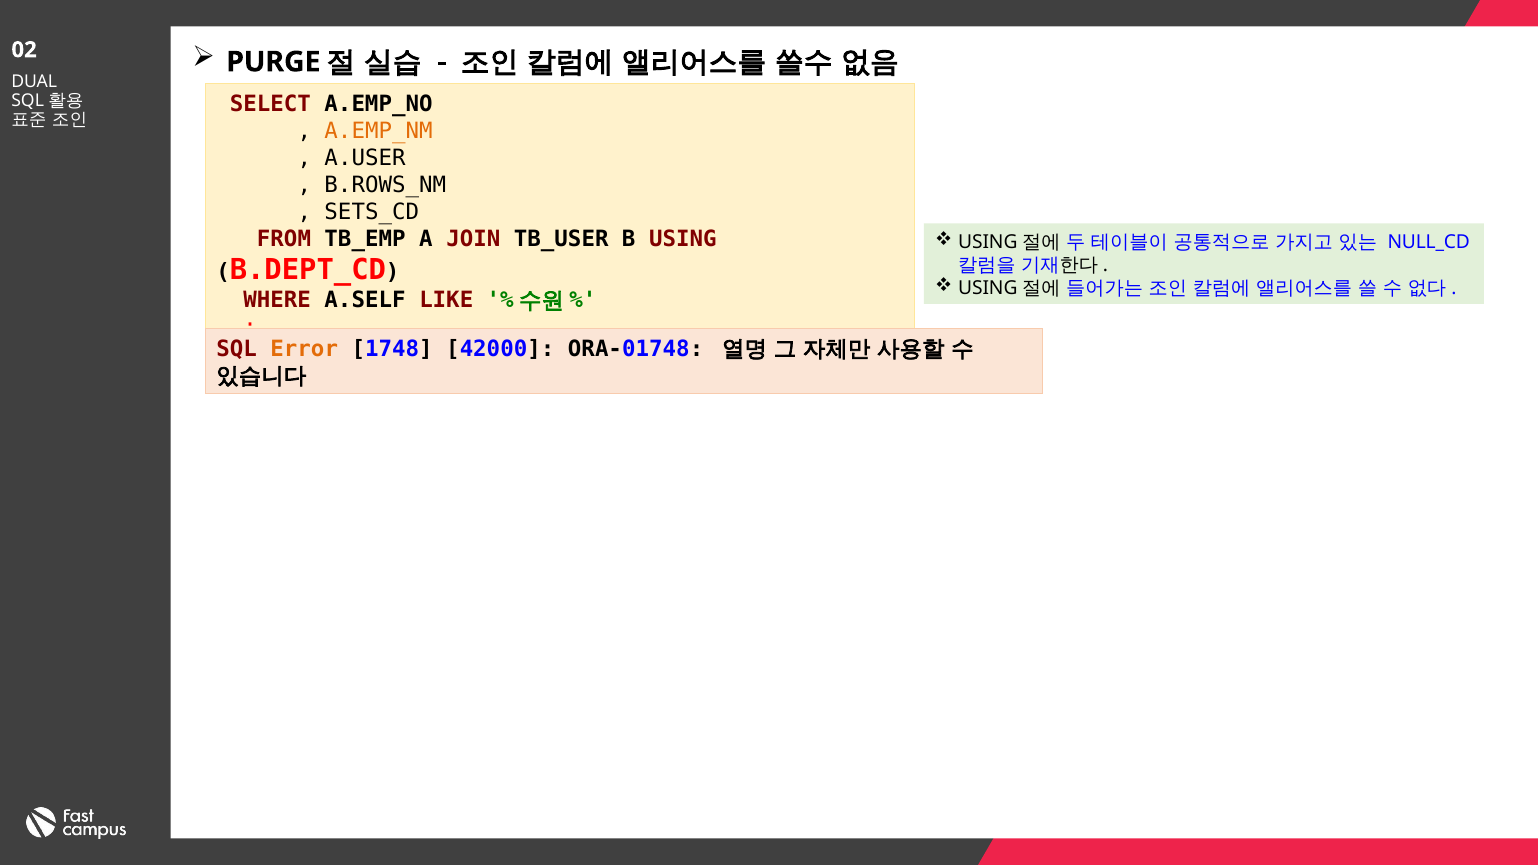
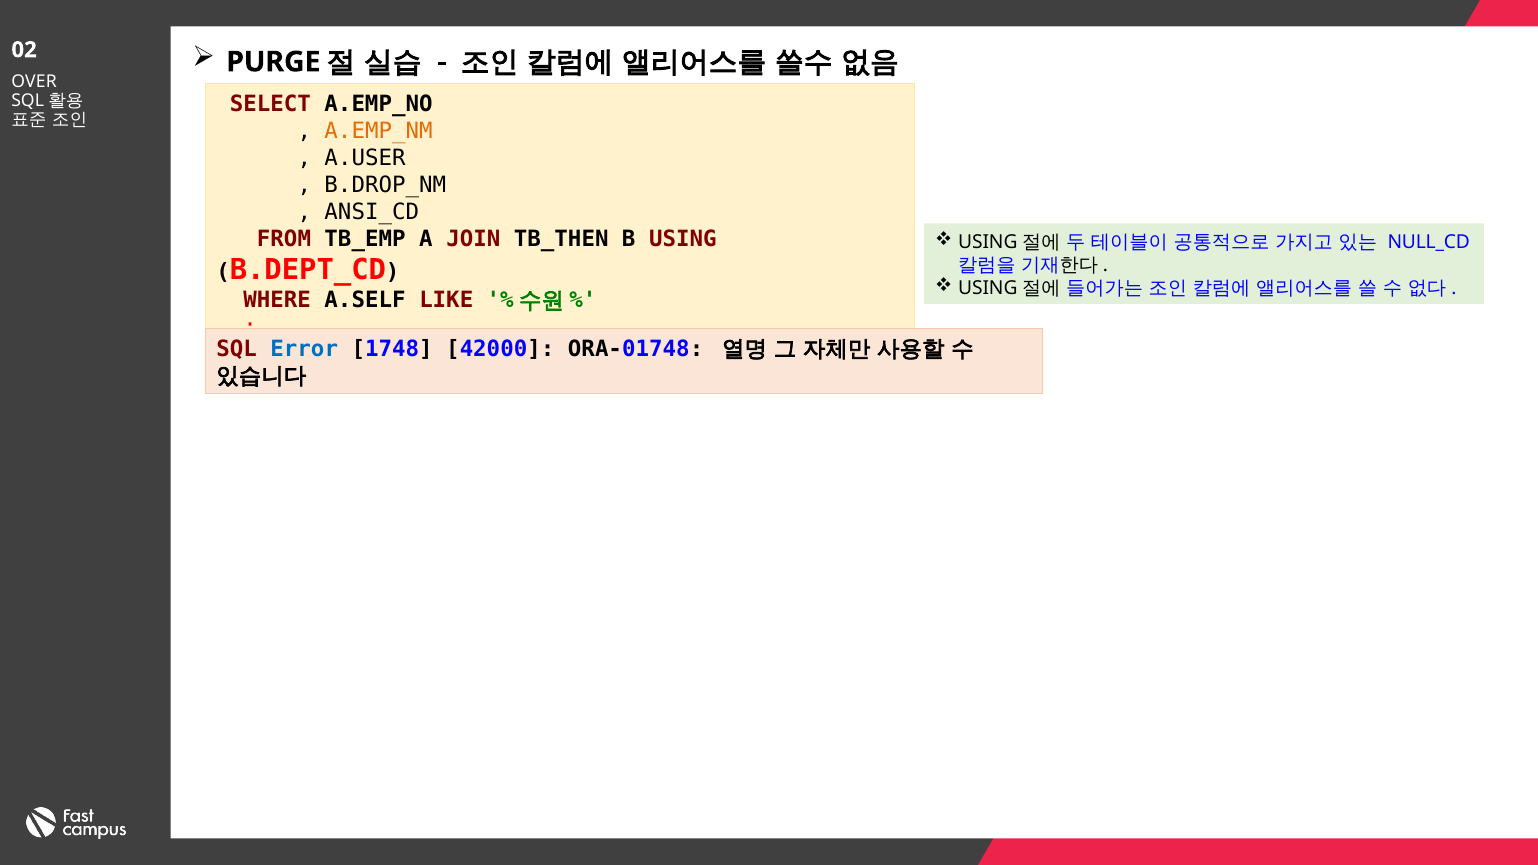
DUAL: DUAL -> OVER
B.ROWS_NM: B.ROWS_NM -> B.DROP_NM
SETS_CD: SETS_CD -> ANSI_CD
TB_USER: TB_USER -> TB_THEN
Error colour: orange -> blue
